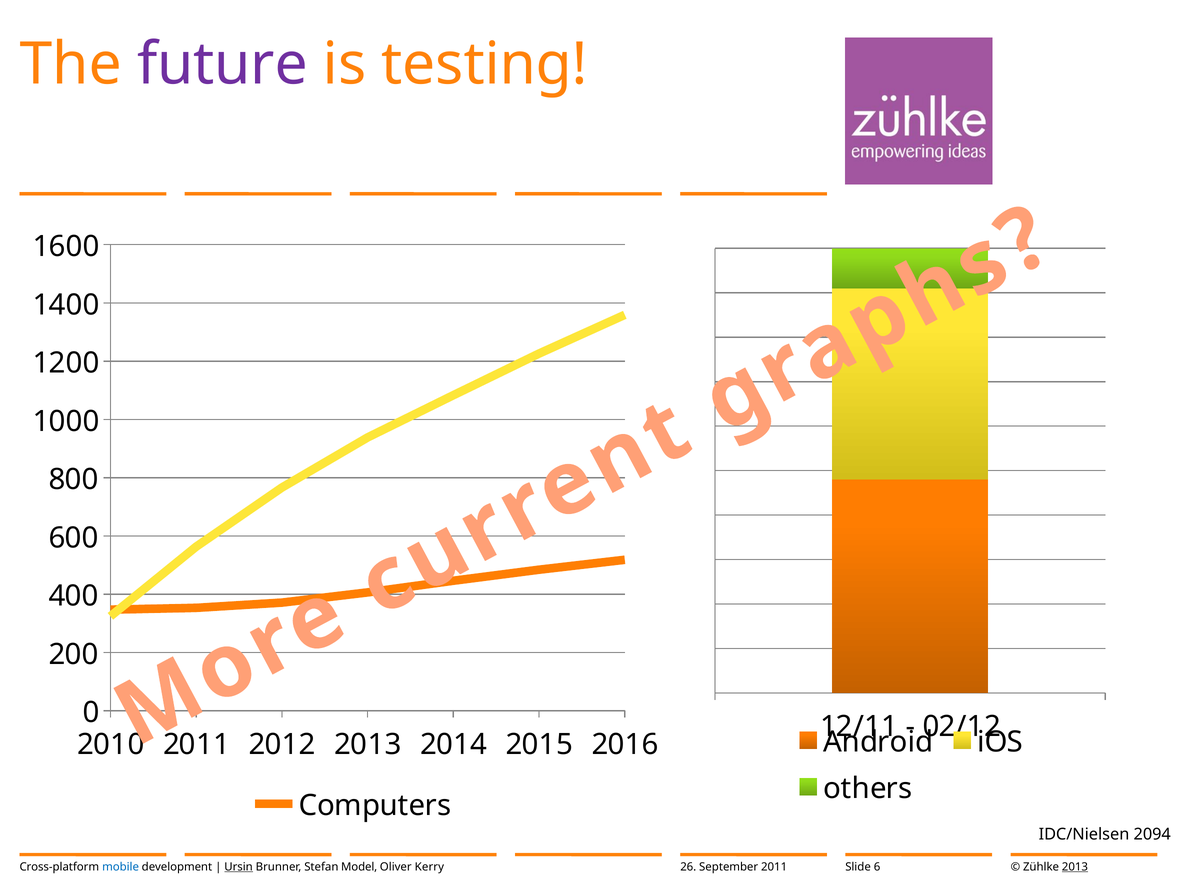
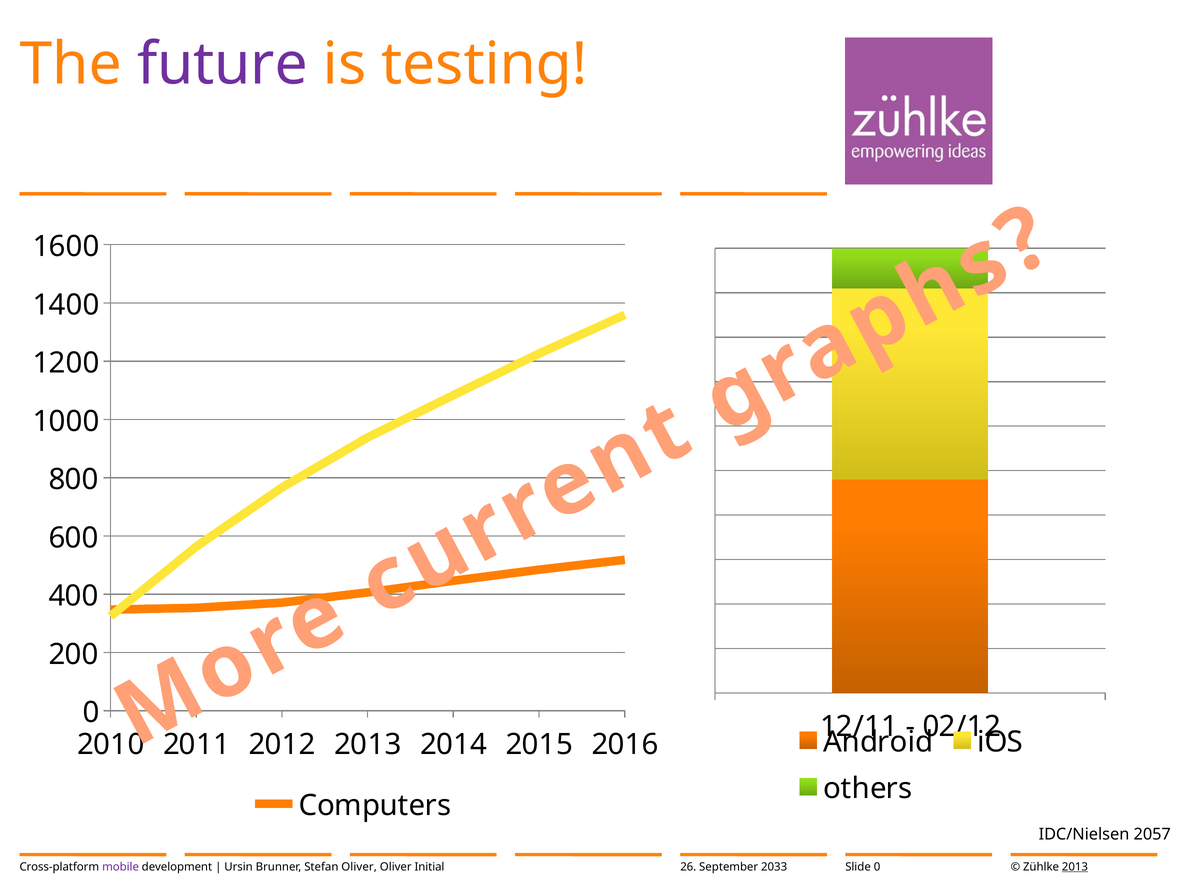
2094: 2094 -> 2057
mobile colour: blue -> purple
Ursin underline: present -> none
Stefan Model: Model -> Oliver
Kerry: Kerry -> Initial
September 2011: 2011 -> 2033
Slide 6: 6 -> 0
